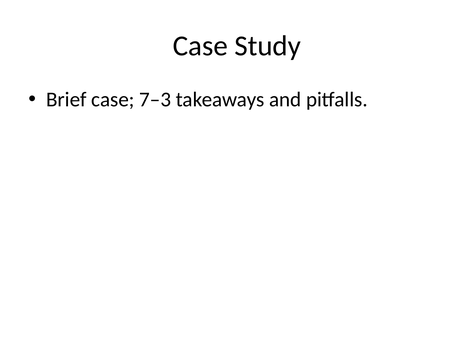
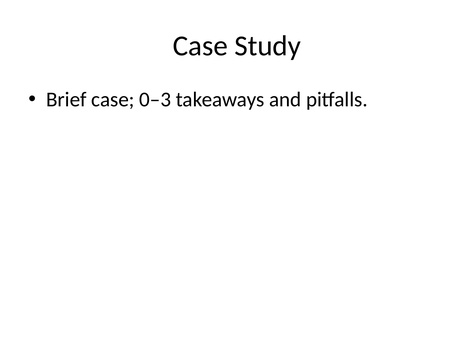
7–3: 7–3 -> 0–3
